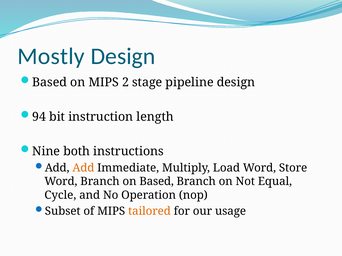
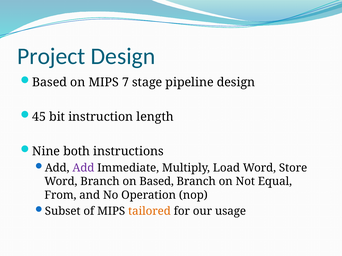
Mostly: Mostly -> Project
2: 2 -> 7
94: 94 -> 45
Add at (83, 168) colour: orange -> purple
Cycle: Cycle -> From
